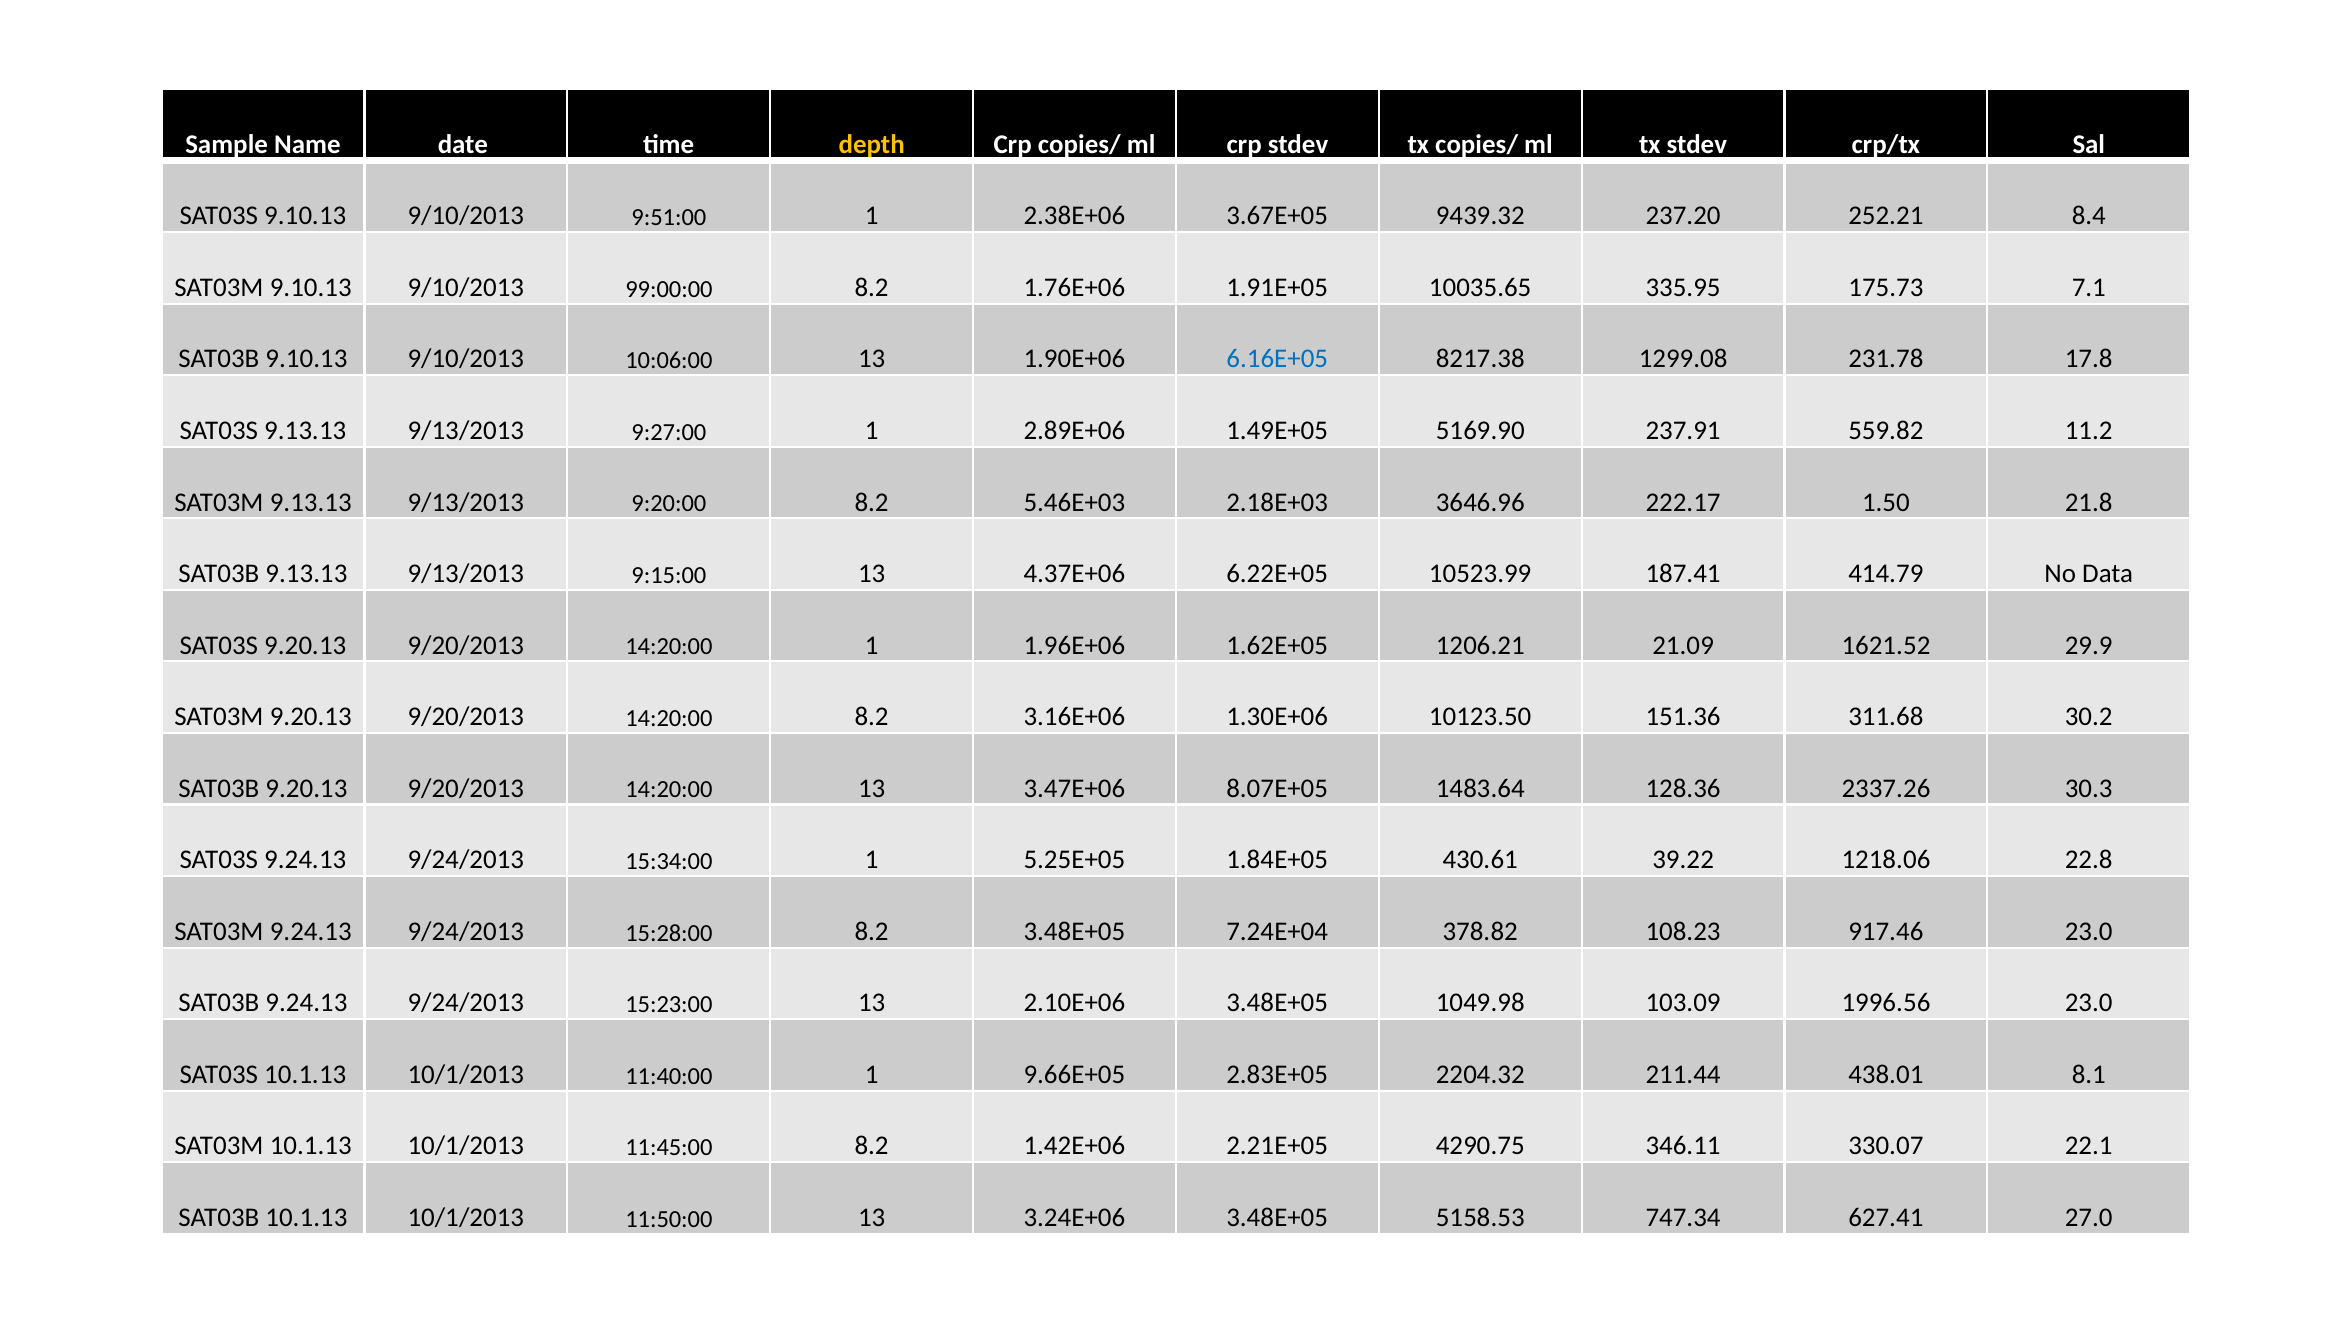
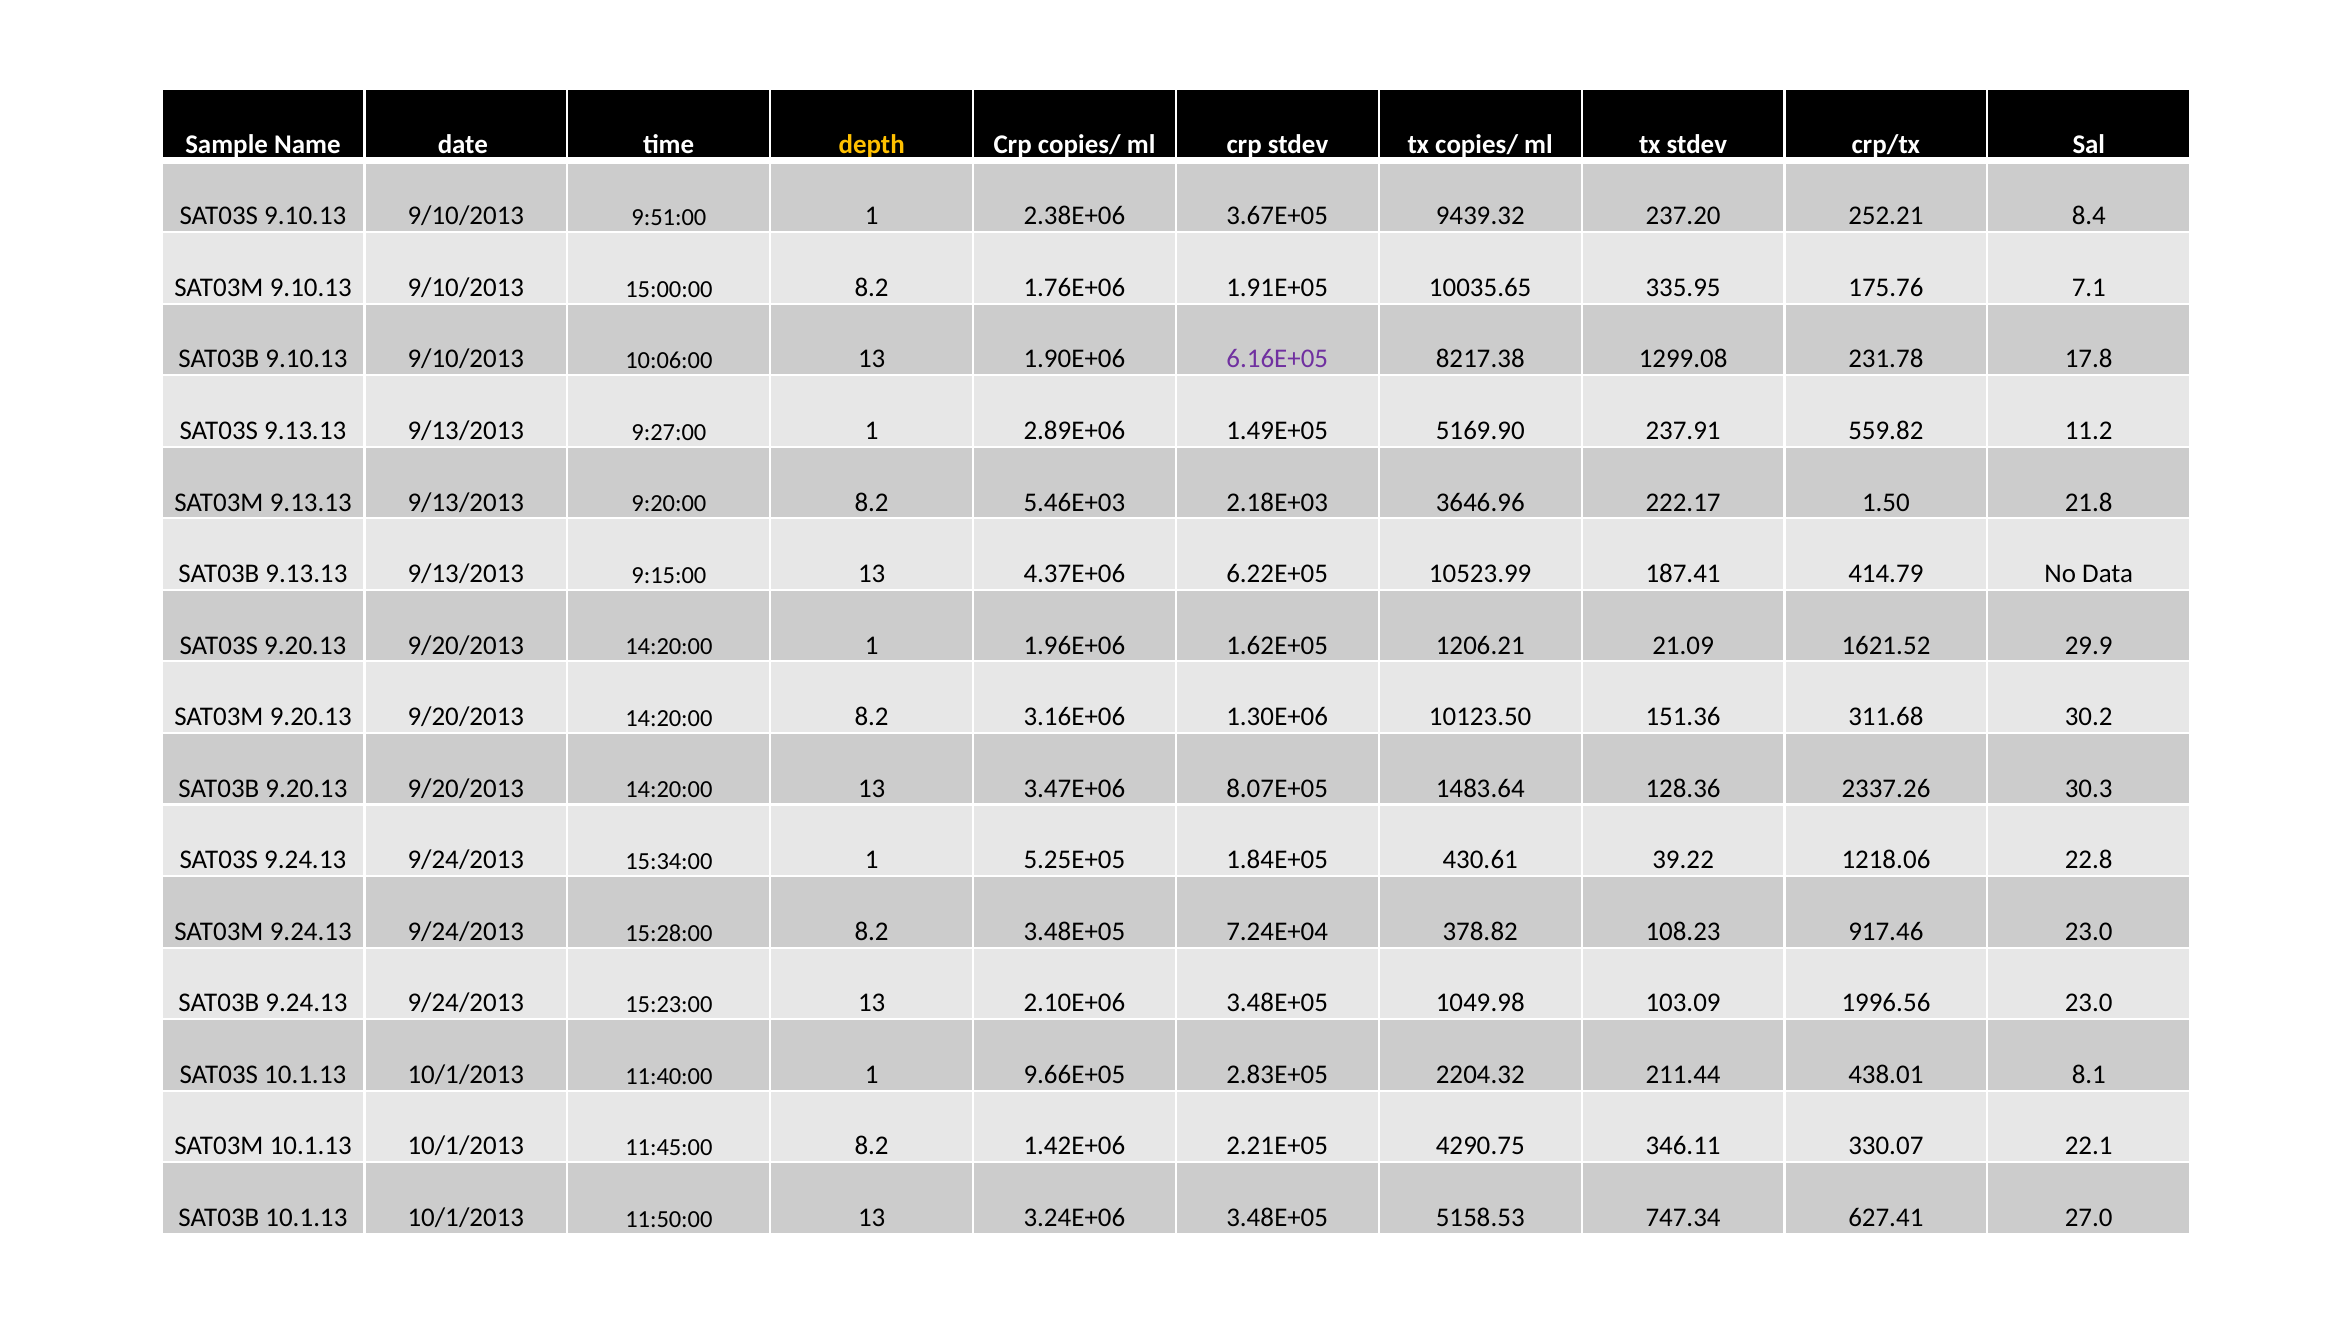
99:00:00: 99:00:00 -> 15:00:00
175.73: 175.73 -> 175.76
6.16E+05 colour: blue -> purple
